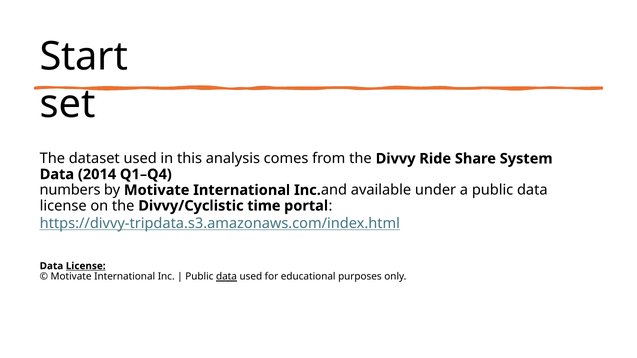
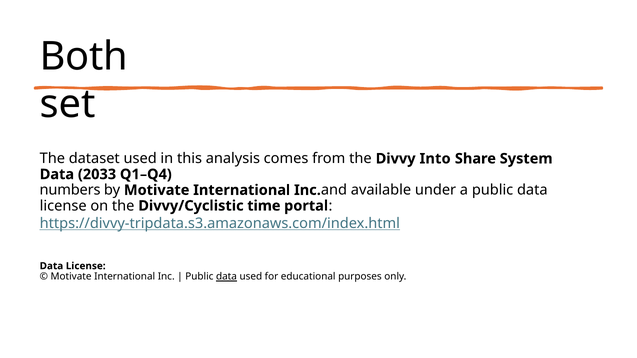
Start: Start -> Both
Ride: Ride -> Into
2014: 2014 -> 2033
License at (86, 266) underline: present -> none
